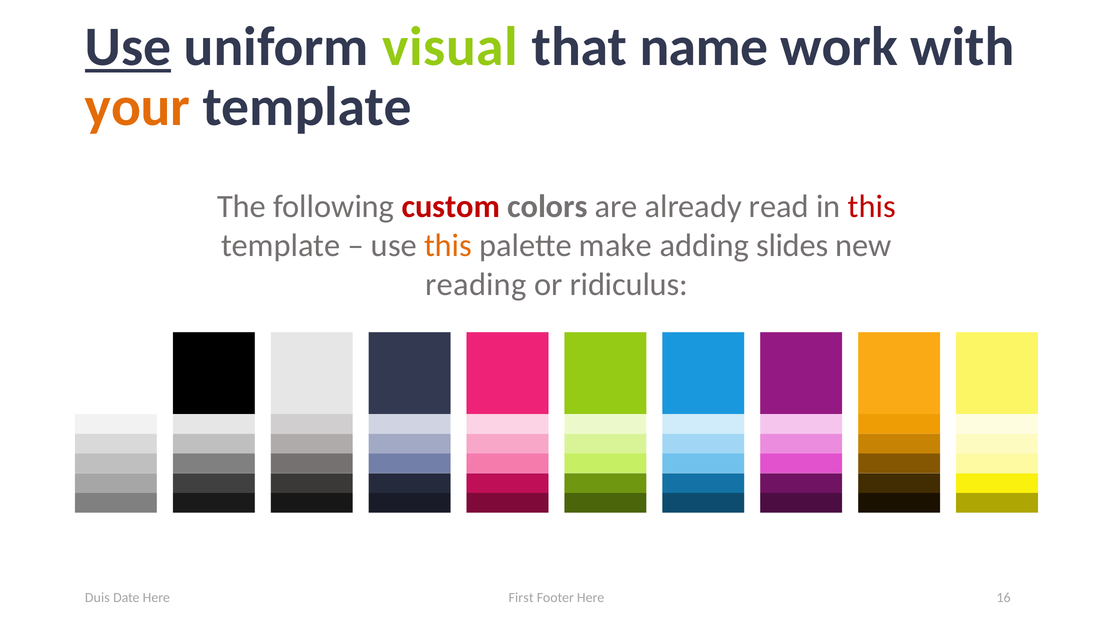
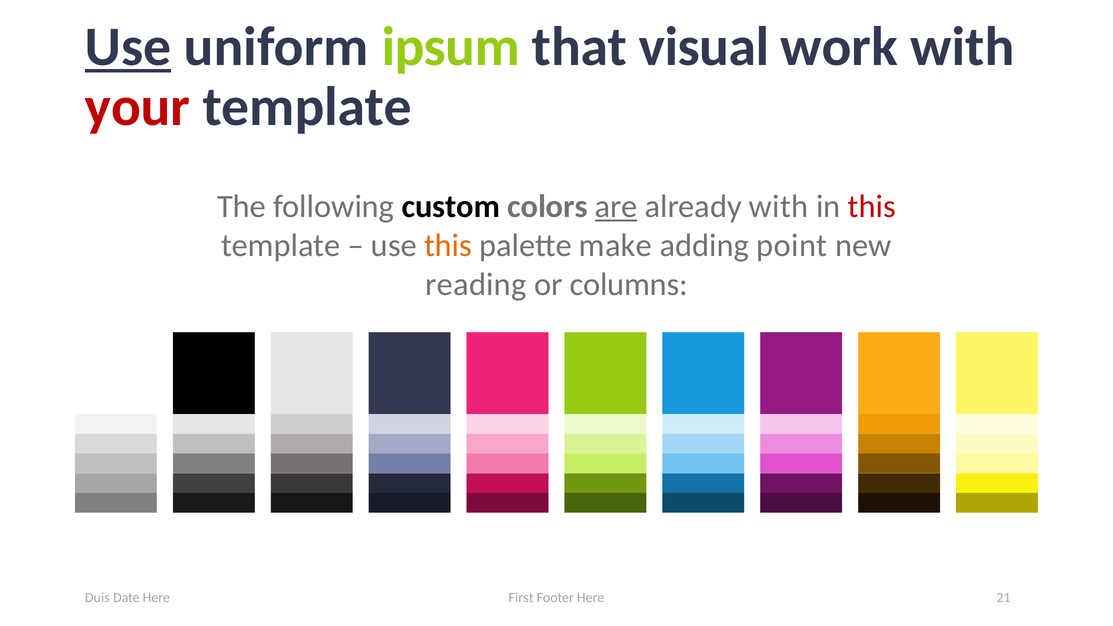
visual: visual -> ipsum
name: name -> visual
your colour: orange -> red
custom colour: red -> black
are underline: none -> present
already read: read -> with
slides: slides -> point
ridiculus: ridiculus -> columns
16: 16 -> 21
